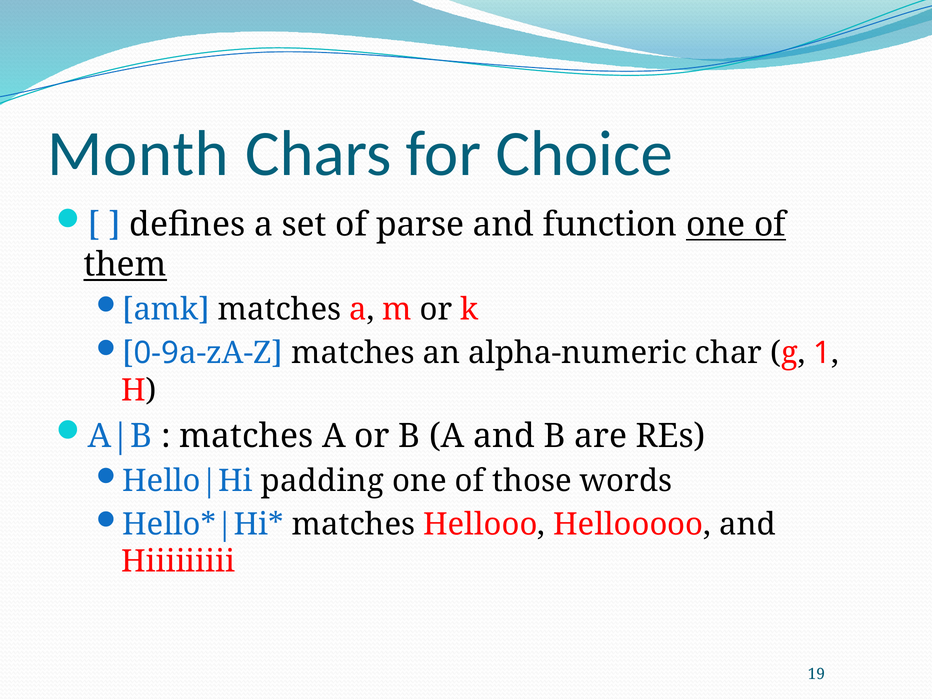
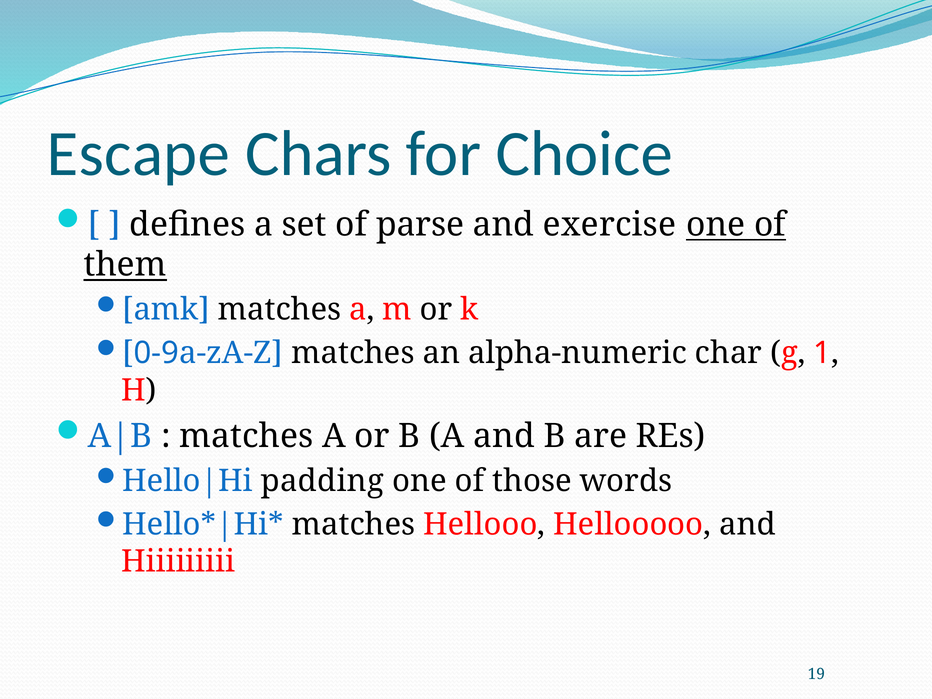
Month: Month -> Escape
function: function -> exercise
